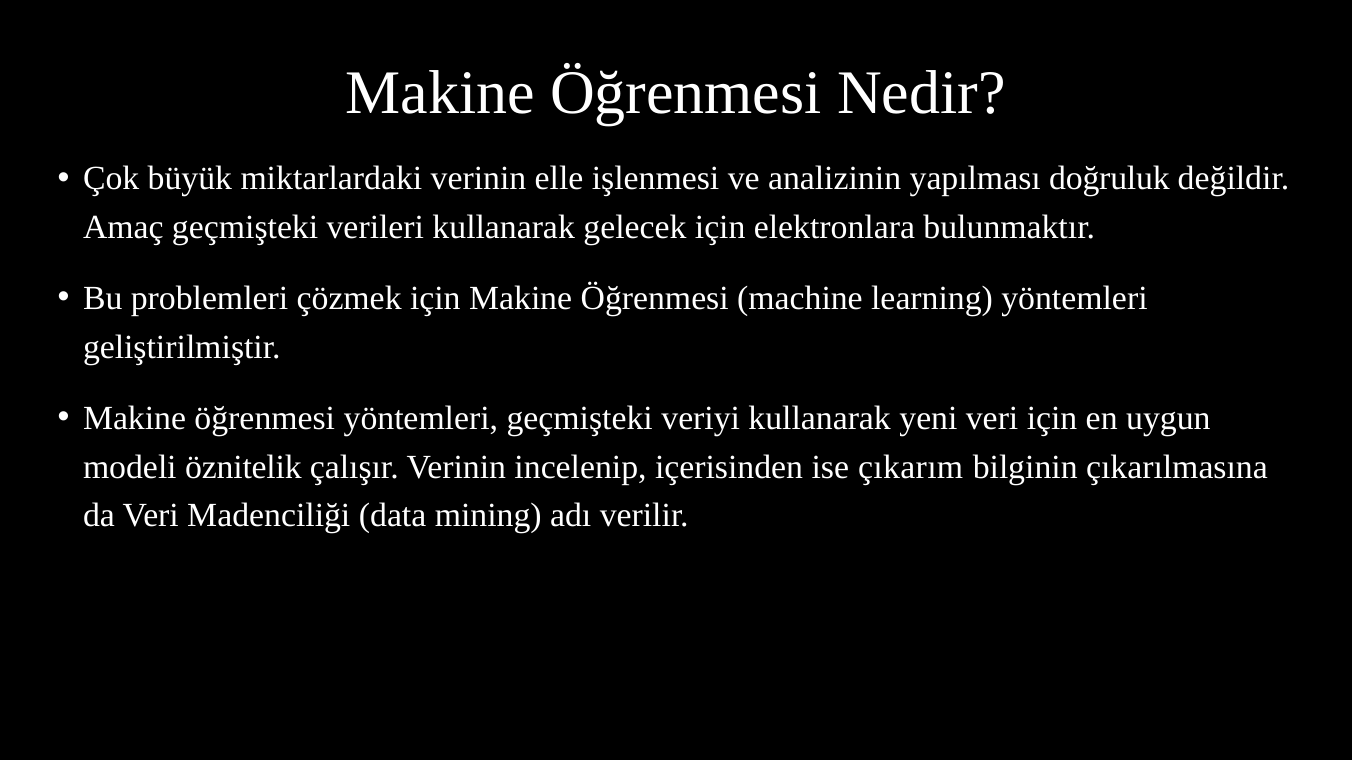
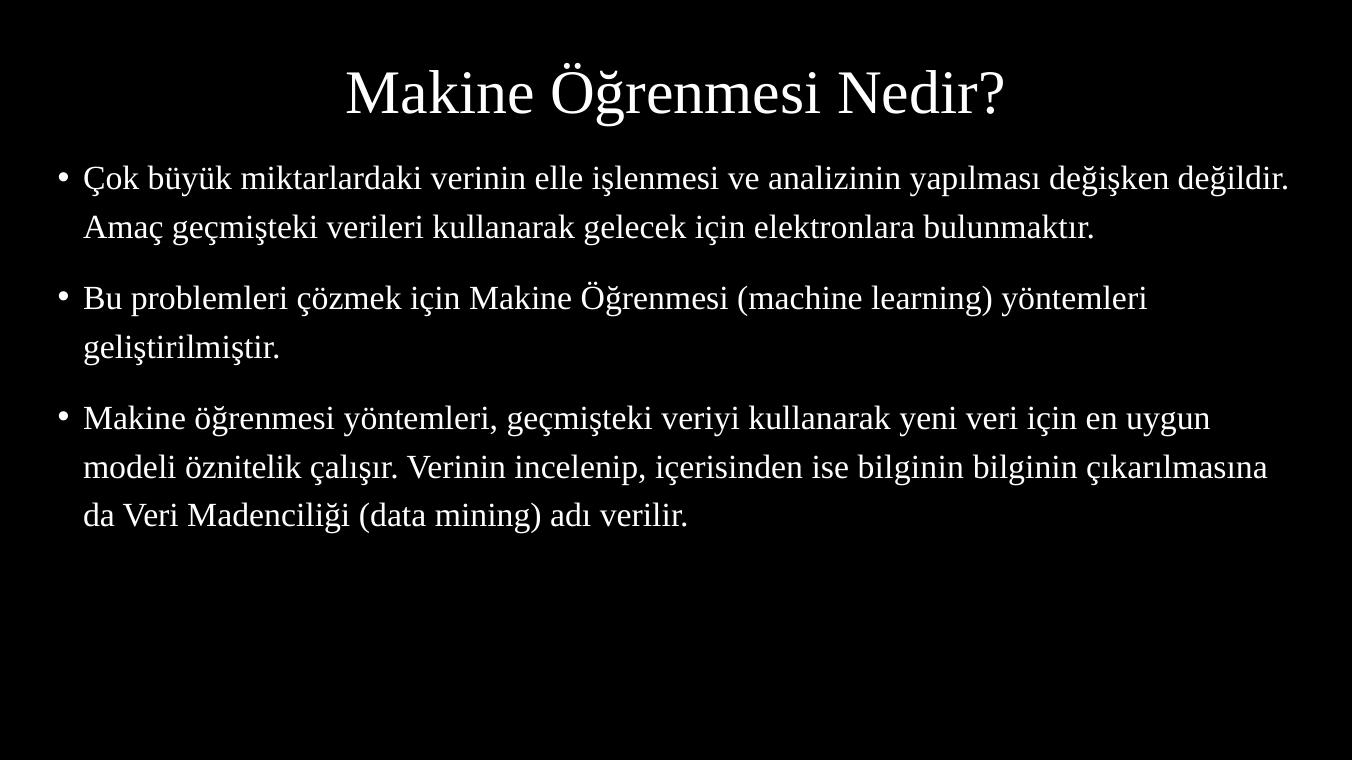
doğruluk: doğruluk -> değişken
ise çıkarım: çıkarım -> bilginin
